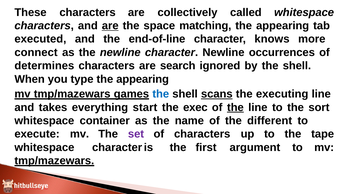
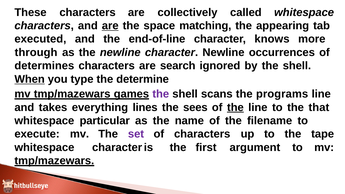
connect: connect -> through
When underline: none -> present
type the appearing: appearing -> determine
the at (161, 94) colour: blue -> purple
scans underline: present -> none
executing: executing -> programs
start: start -> lines
exec: exec -> sees
sort: sort -> that
container: container -> particular
different: different -> filename
